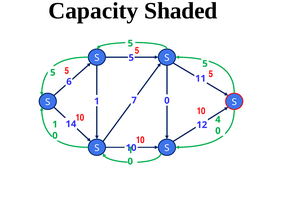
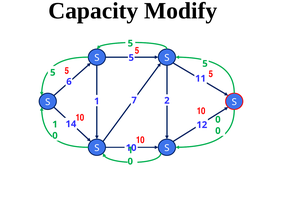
Shaded: Shaded -> Modify
0 at (167, 101): 0 -> 2
4 at (218, 120): 4 -> 0
